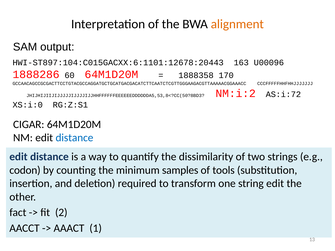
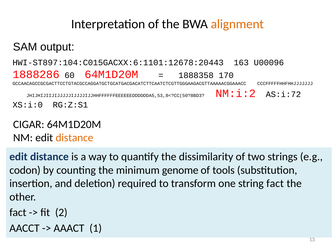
distance at (74, 138) colour: blue -> orange
samples: samples -> genome
string edit: edit -> fact
